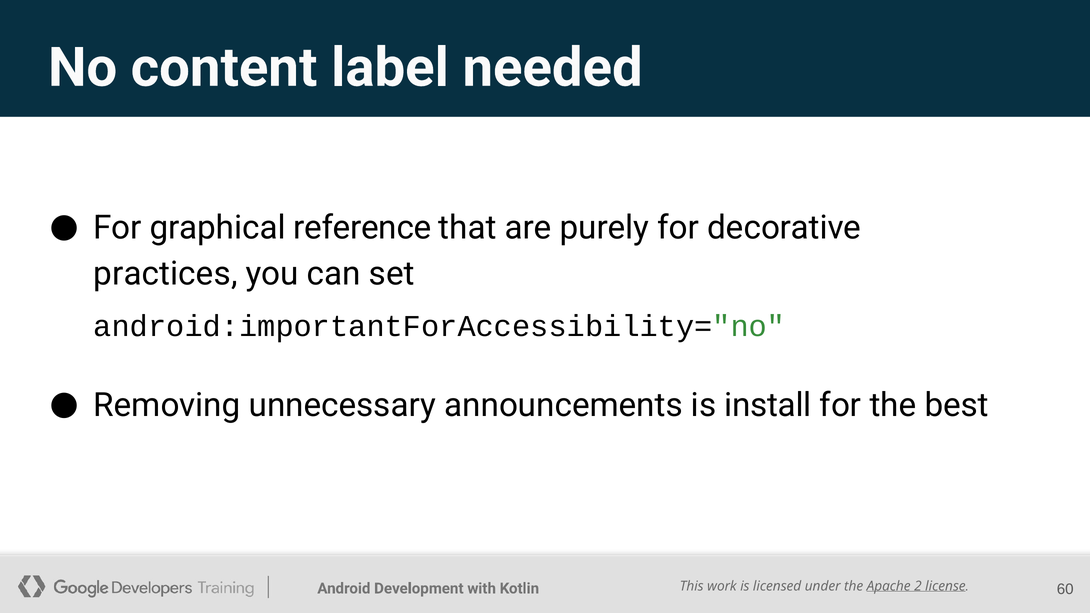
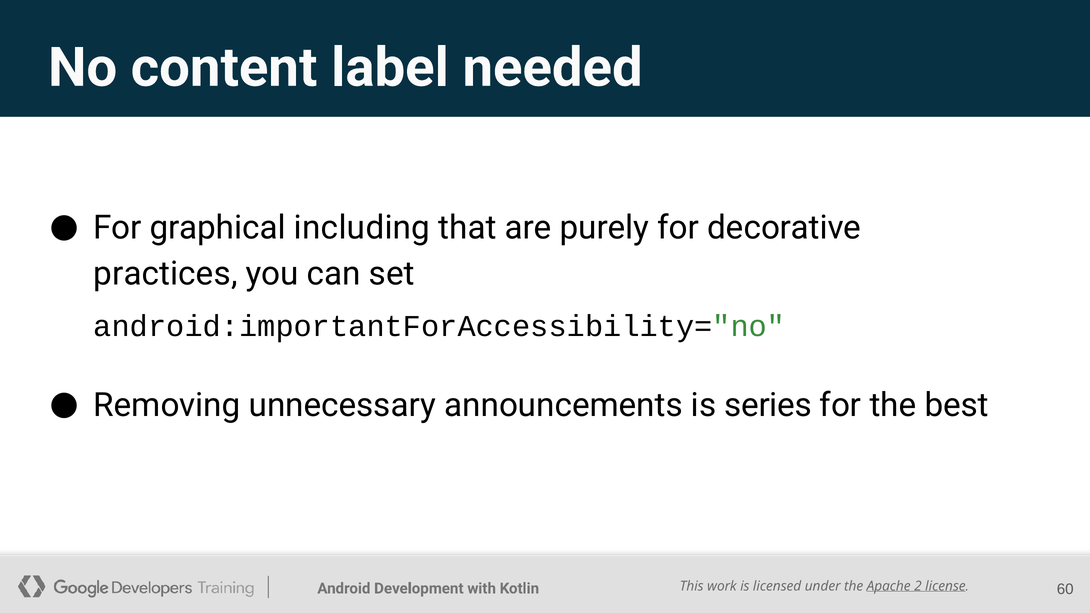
reference: reference -> including
install: install -> series
